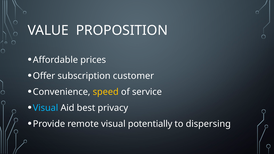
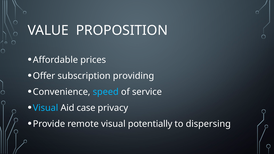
customer: customer -> providing
speed colour: yellow -> light blue
best: best -> case
